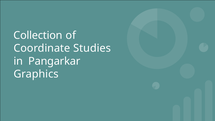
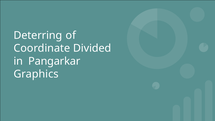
Collection: Collection -> Deterring
Studies: Studies -> Divided
